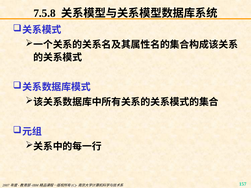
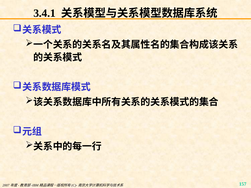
7.5.8: 7.5.8 -> 3.4.1
